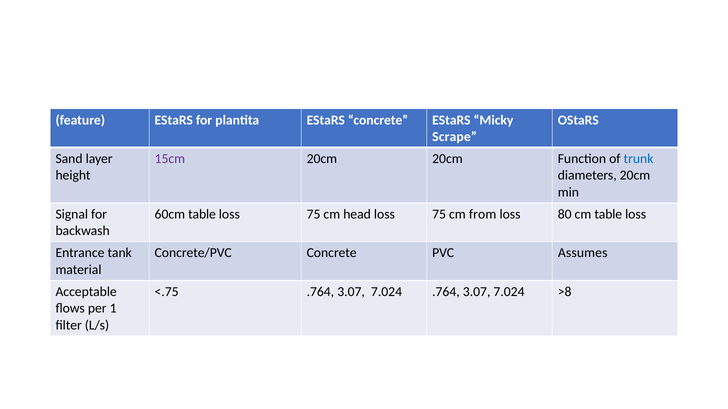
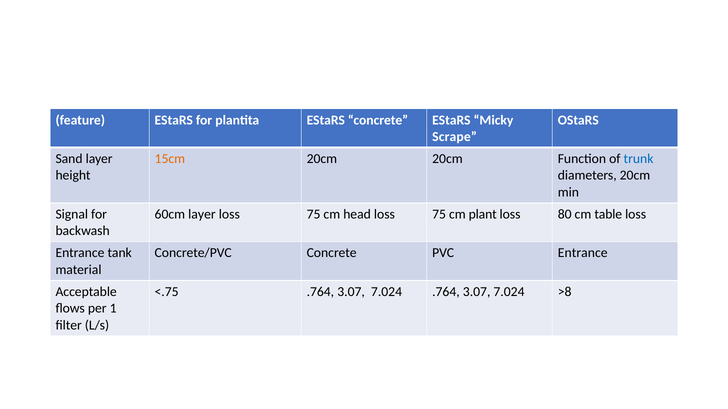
15cm colour: purple -> orange
60cm table: table -> layer
from: from -> plant
PVC Assumes: Assumes -> Entrance
